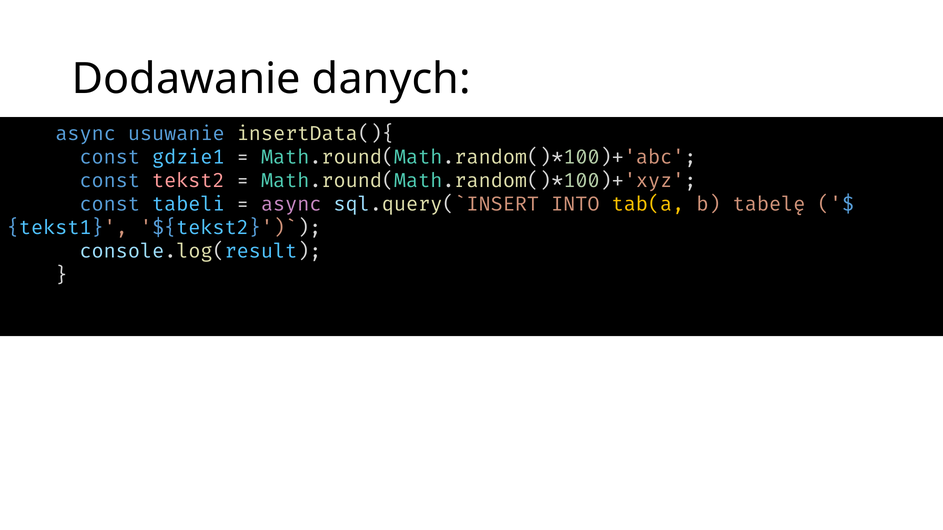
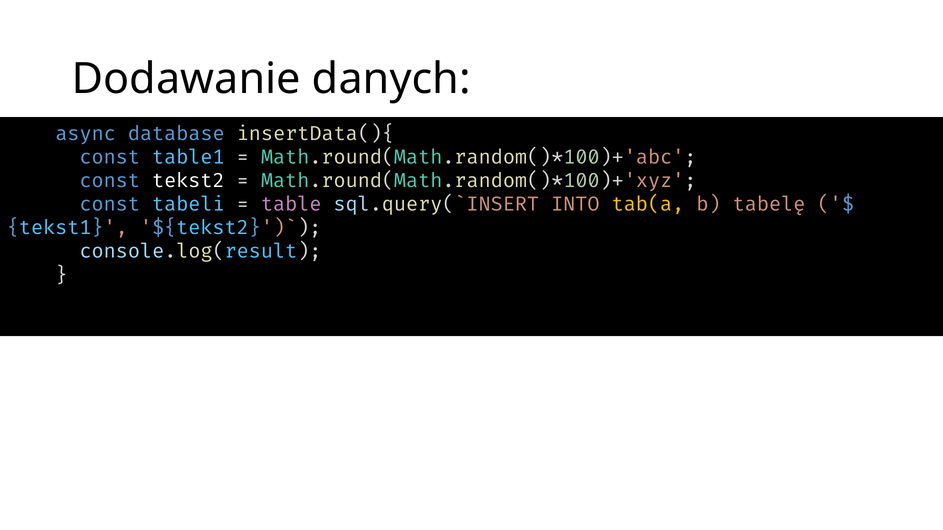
usuwanie: usuwanie -> database
gdzie1: gdzie1 -> table1
tekst2 colour: pink -> white
async at (291, 205): async -> table
